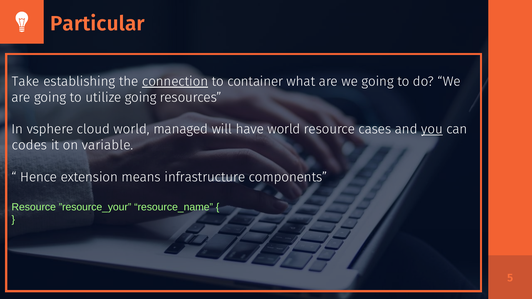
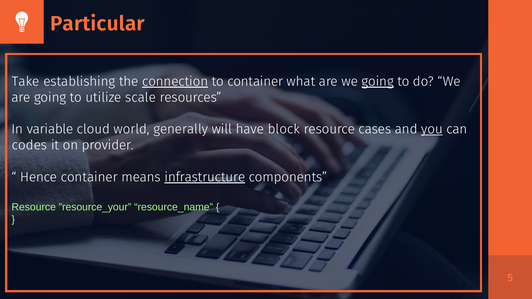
going at (378, 81) underline: none -> present
utilize going: going -> scale
vsphere: vsphere -> variable
managed: managed -> generally
have world: world -> block
variable: variable -> provider
Hence extension: extension -> container
infrastructure underline: none -> present
